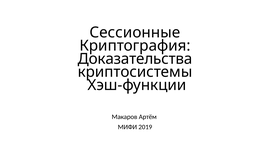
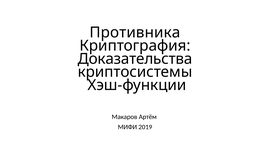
Сессионные: Сессионные -> Противника
